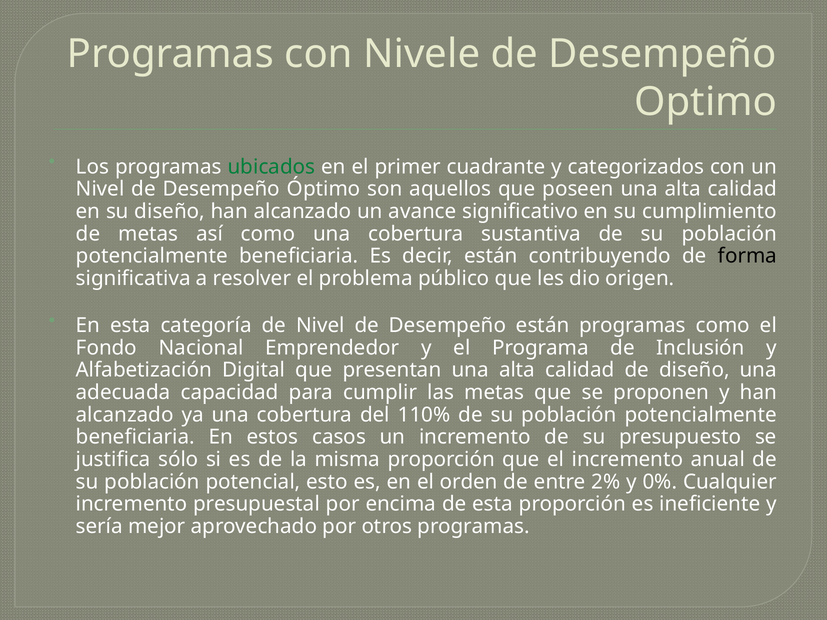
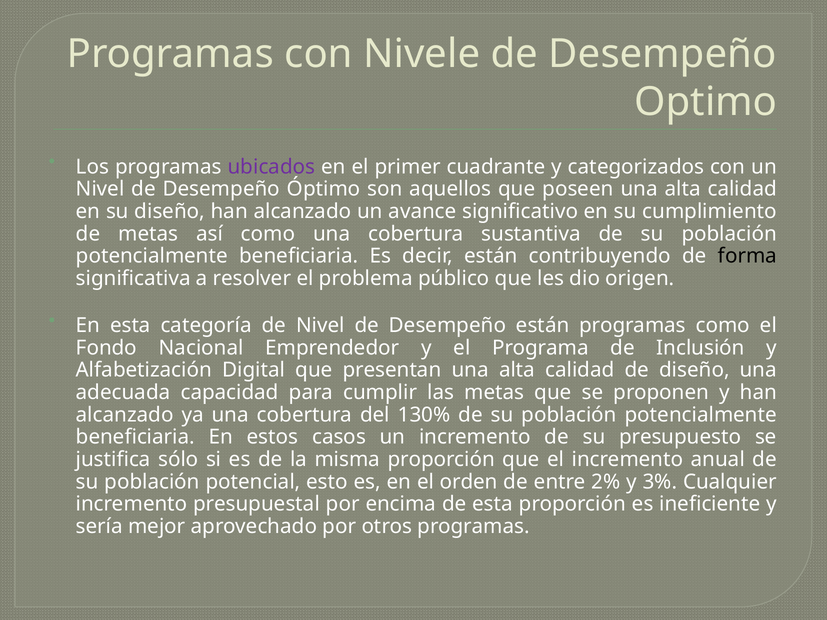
ubicados colour: green -> purple
110%: 110% -> 130%
0%: 0% -> 3%
